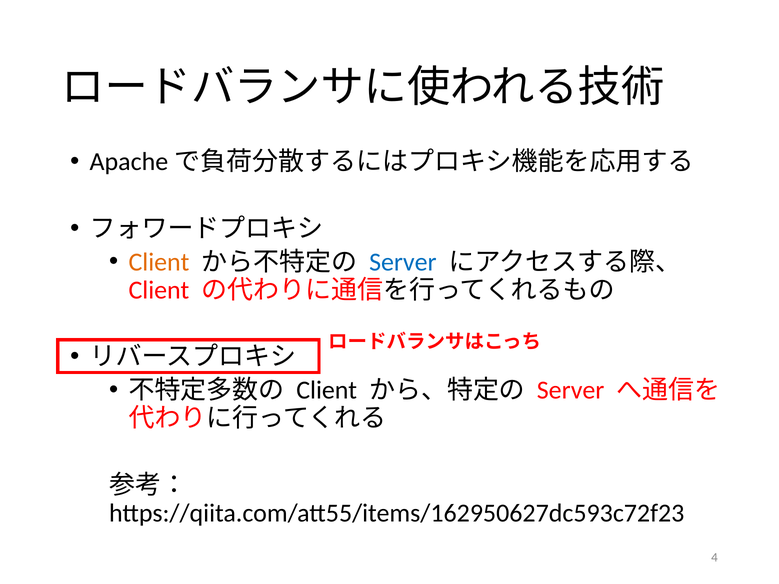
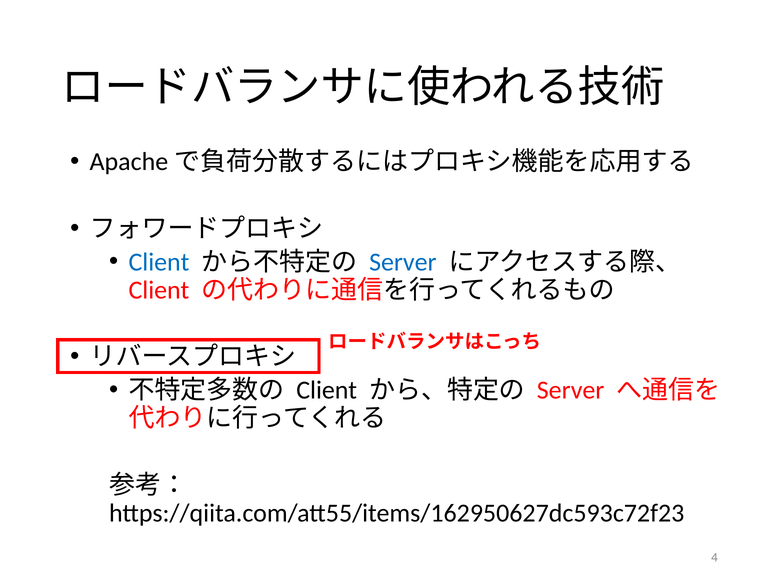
Client at (159, 262) colour: orange -> blue
